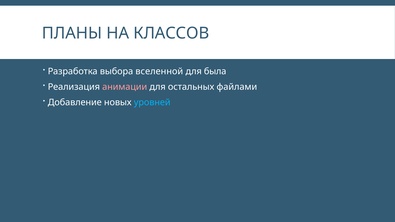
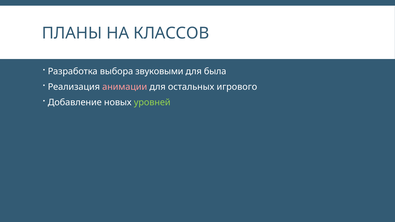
вселенной: вселенной -> звуковыми
файлами: файлами -> игрового
уровней colour: light blue -> light green
